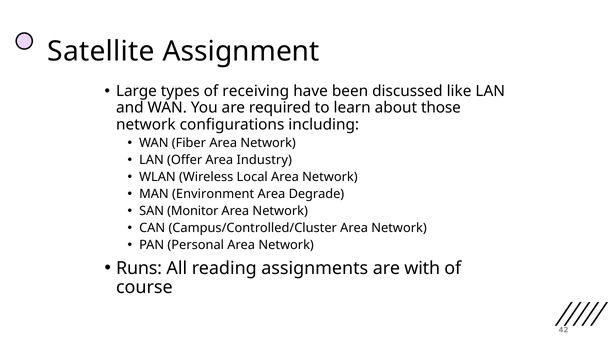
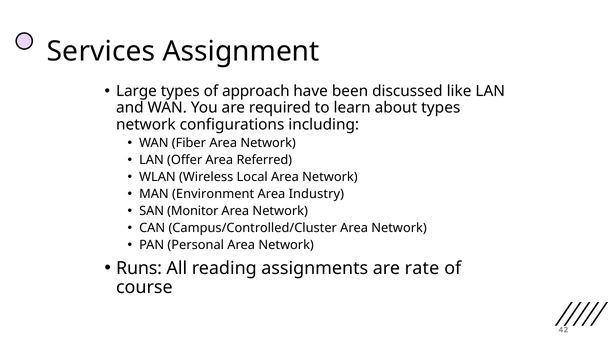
Satellite: Satellite -> Services
receiving: receiving -> approach
about those: those -> types
Industry: Industry -> Referred
Degrade: Degrade -> Industry
with: with -> rate
